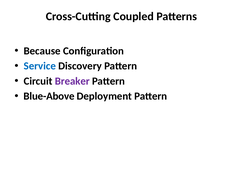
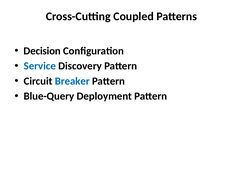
Because: Because -> Decision
Breaker colour: purple -> blue
Blue-Above: Blue-Above -> Blue-Query
